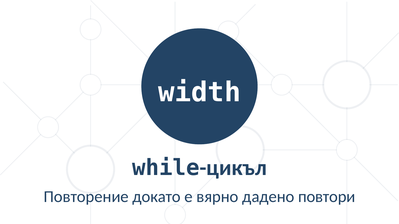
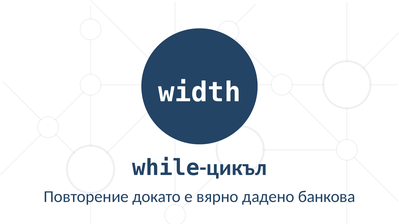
повтори: повтори -> банкова
